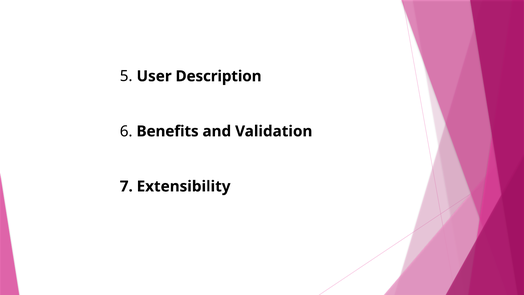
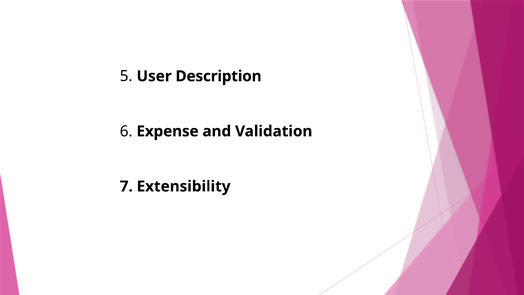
Benefits: Benefits -> Expense
